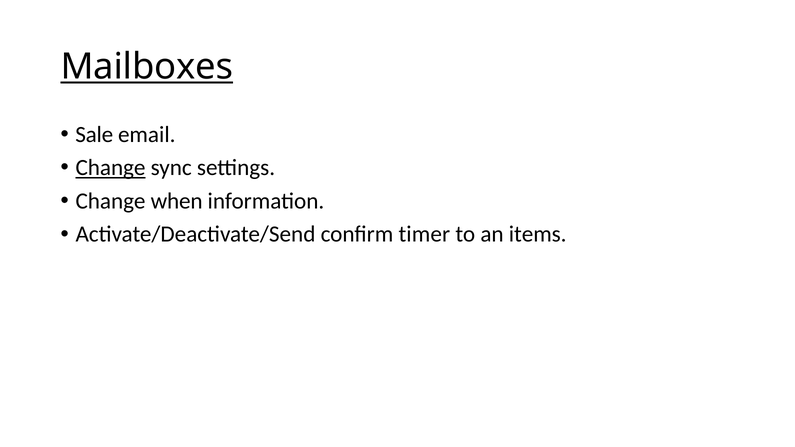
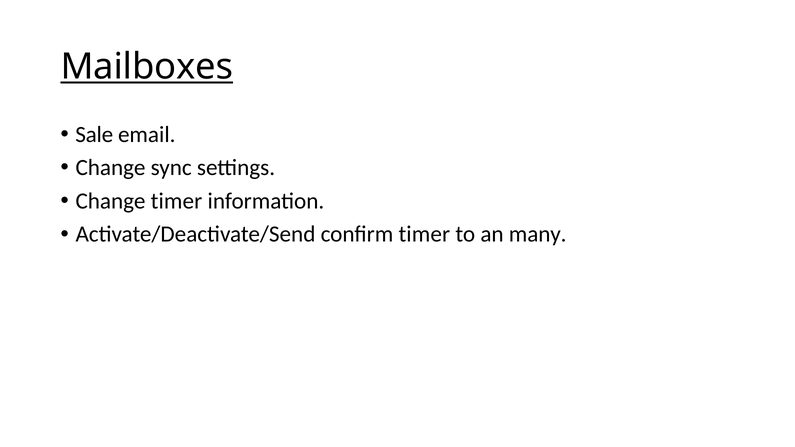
Change at (111, 168) underline: present -> none
Change when: when -> timer
items: items -> many
